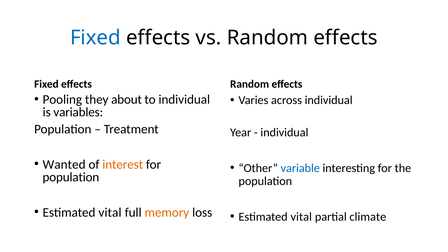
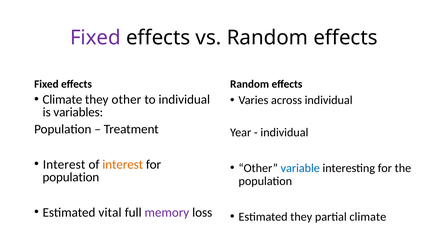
Fixed at (95, 38) colour: blue -> purple
Pooling at (62, 100): Pooling -> Climate
they about: about -> other
Wanted at (64, 164): Wanted -> Interest
memory colour: orange -> purple
vital at (301, 217): vital -> they
